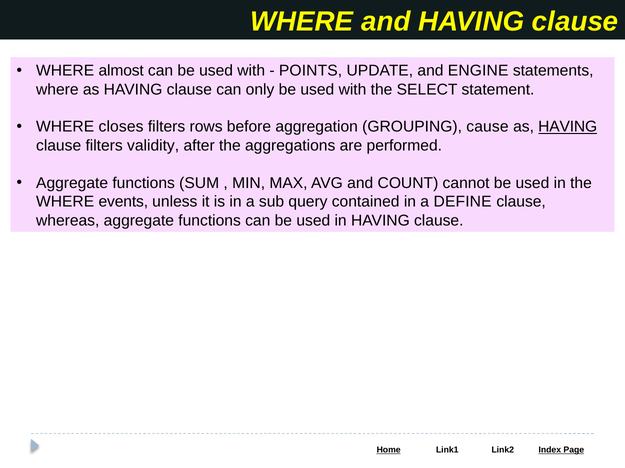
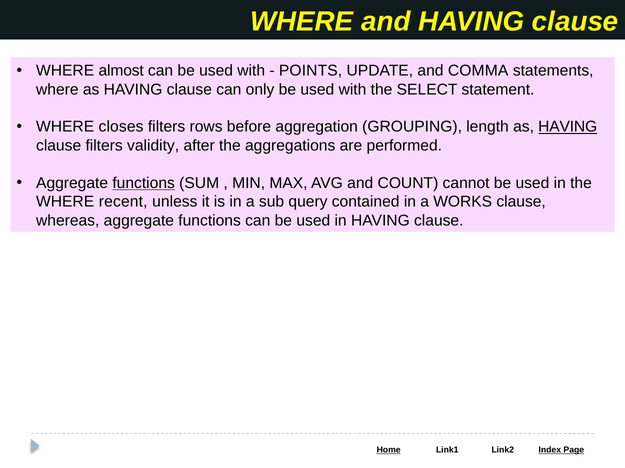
ENGINE: ENGINE -> COMMA
cause: cause -> length
functions at (144, 183) underline: none -> present
events: events -> recent
DEFINE: DEFINE -> WORKS
